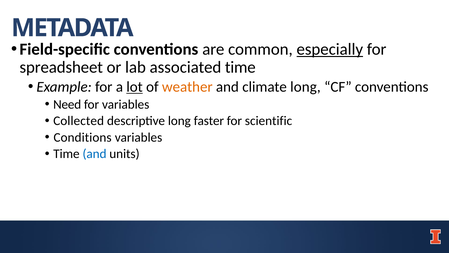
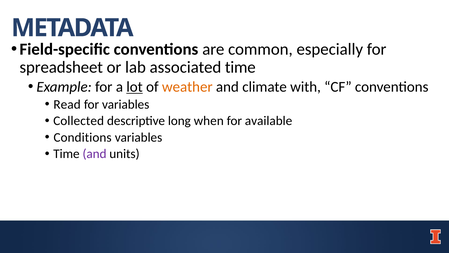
especially underline: present -> none
climate long: long -> with
Need: Need -> Read
faster: faster -> when
scientific: scientific -> available
and at (94, 154) colour: blue -> purple
